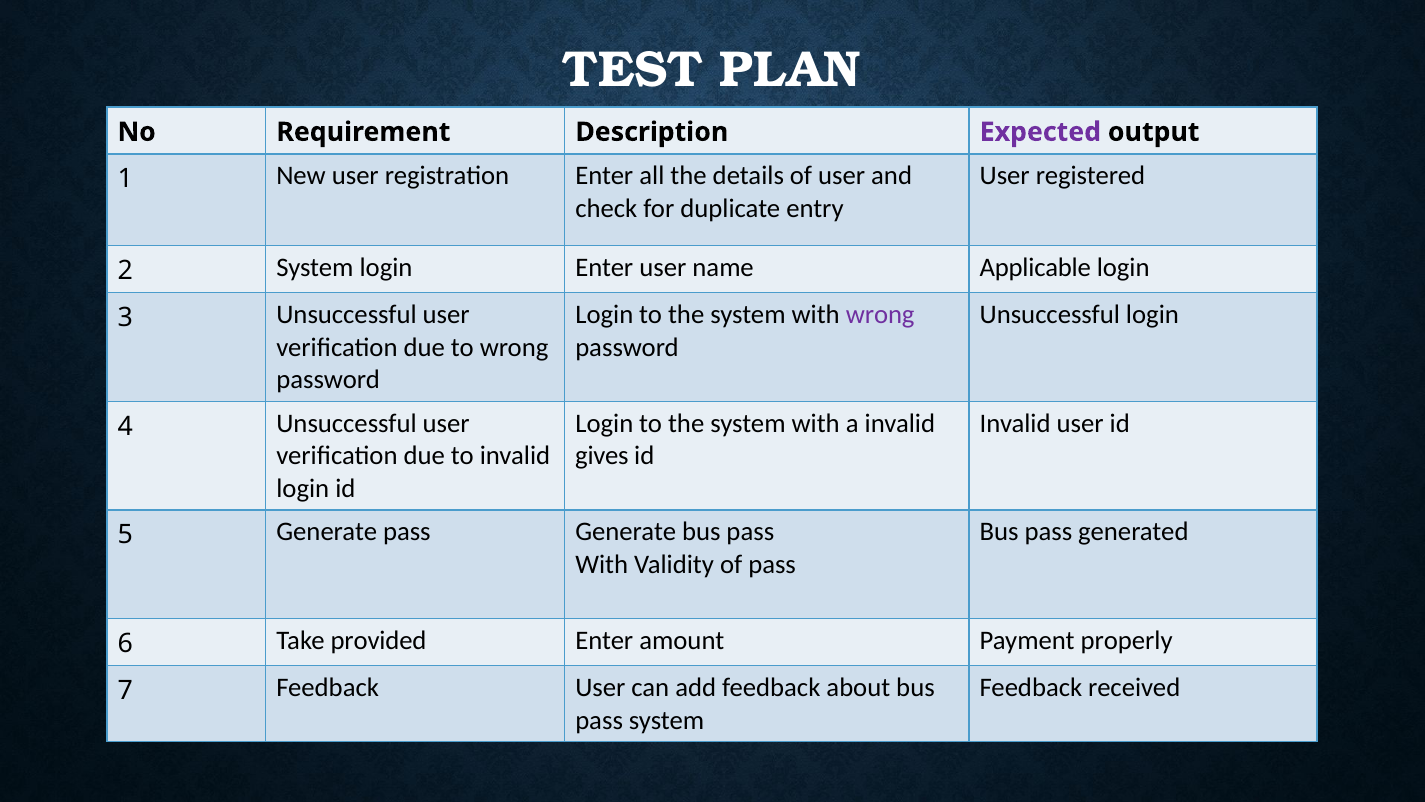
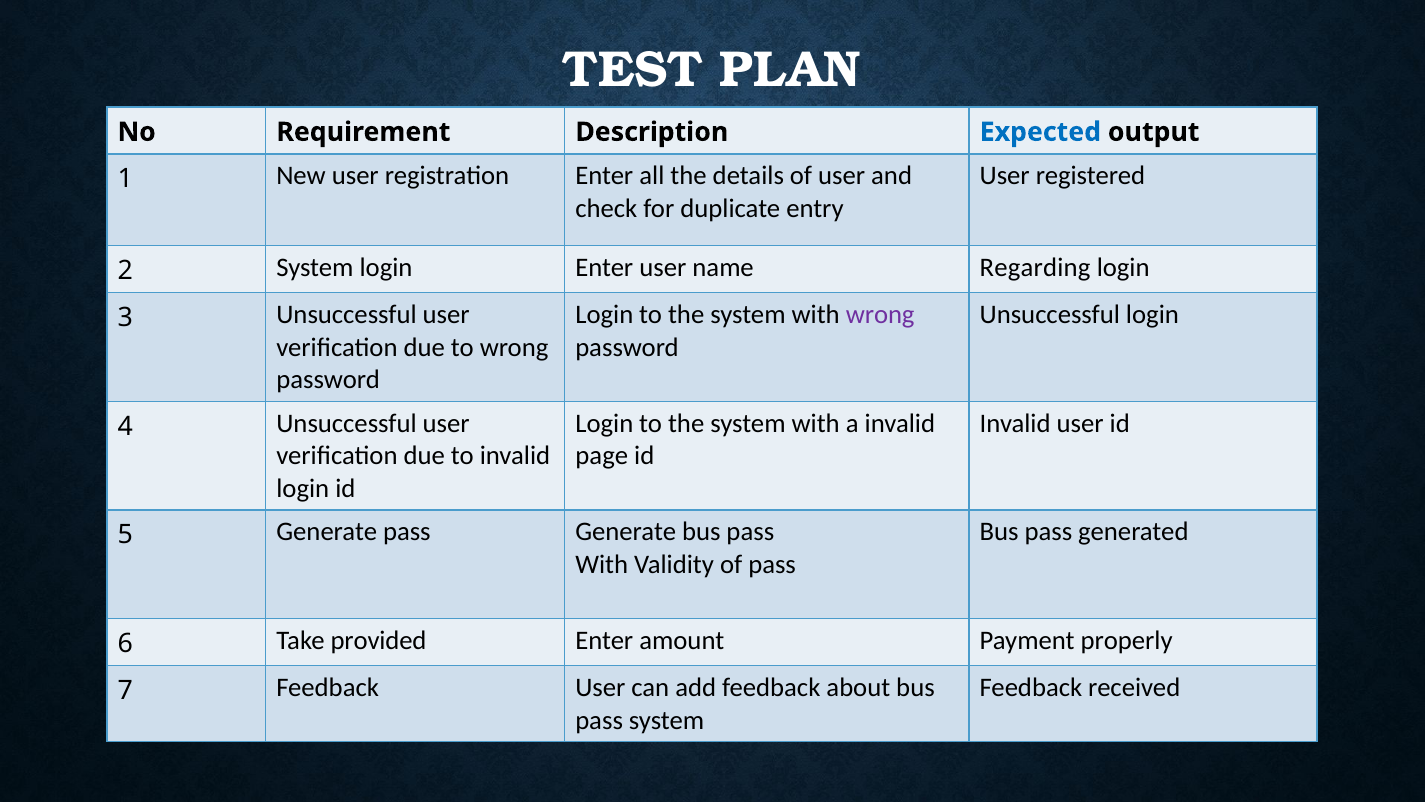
Expected colour: purple -> blue
Applicable: Applicable -> Regarding
gives: gives -> page
